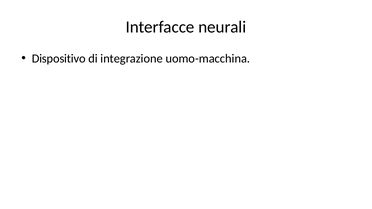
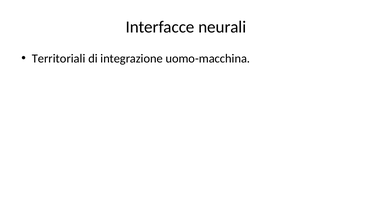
Dispositivo: Dispositivo -> Territoriali
